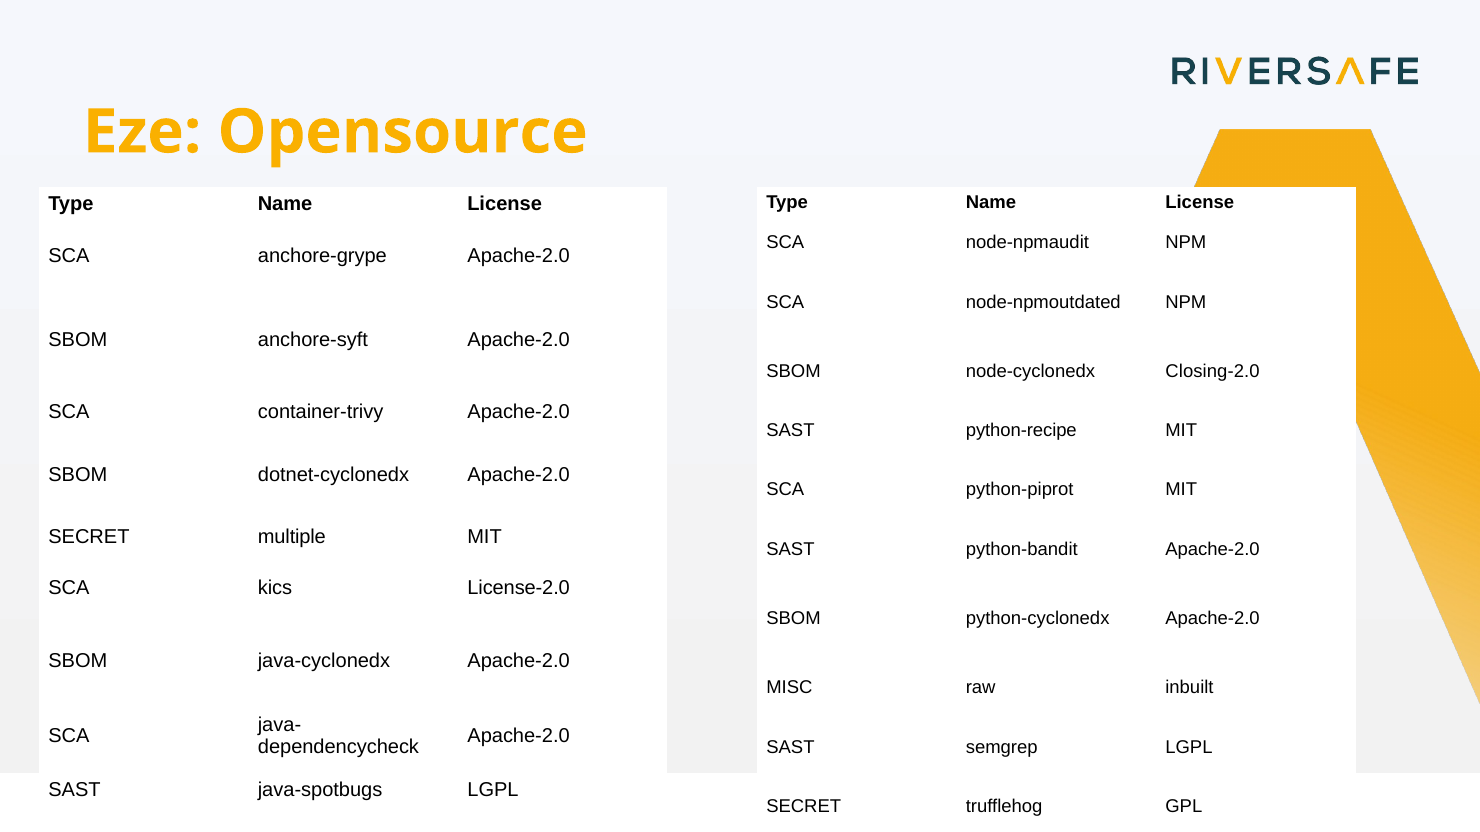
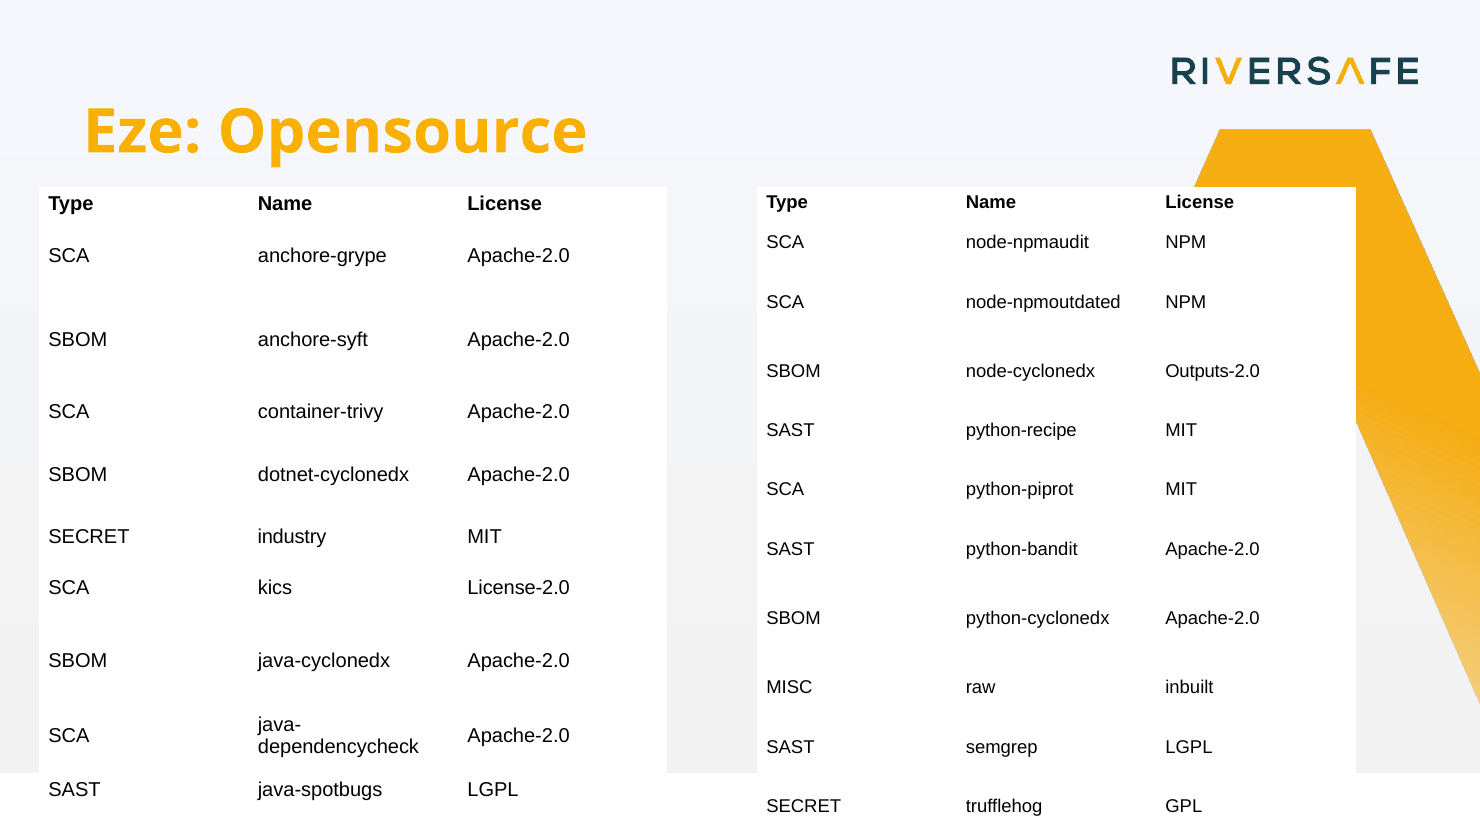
Closing-2.0: Closing-2.0 -> Outputs-2.0
multiple: multiple -> industry
